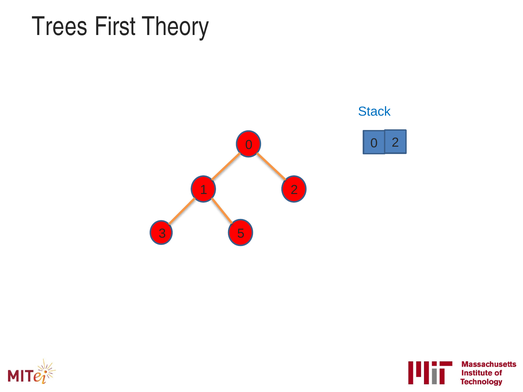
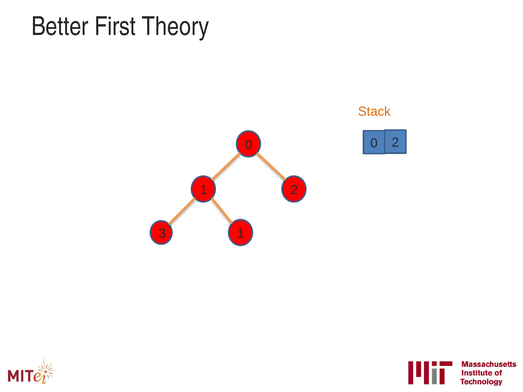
Trees: Trees -> Better
Stack colour: blue -> orange
3 5: 5 -> 1
